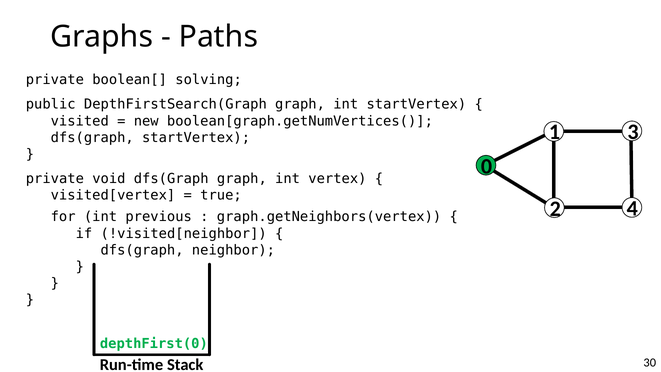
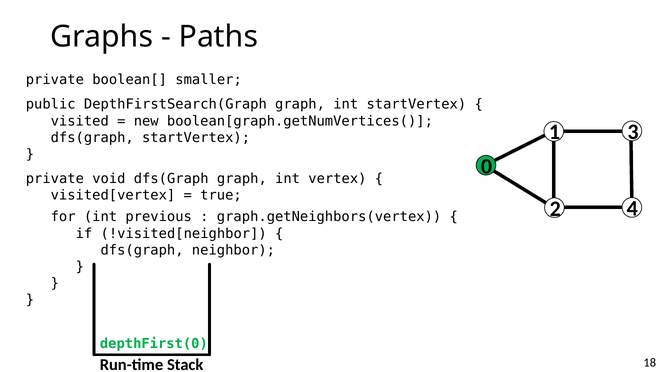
solving: solving -> smaller
30: 30 -> 18
